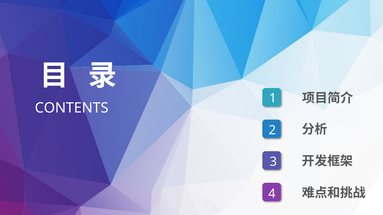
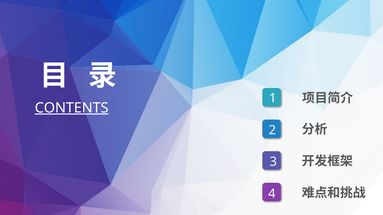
CONTENTS underline: none -> present
